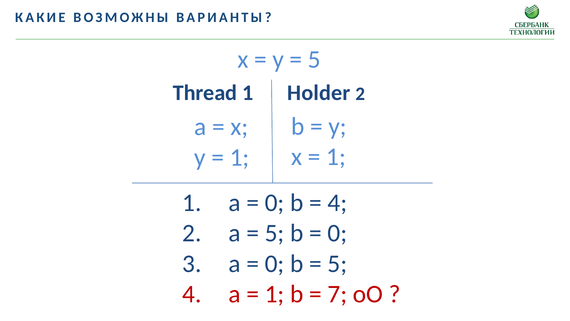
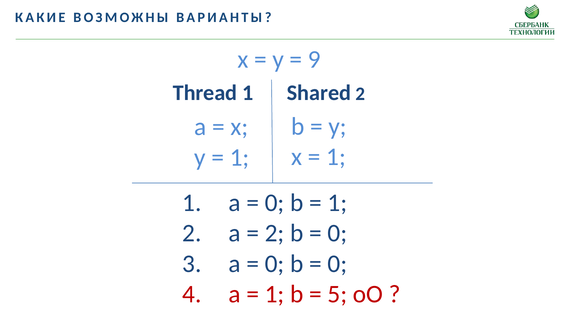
5 at (314, 59): 5 -> 9
Holder: Holder -> Shared
4 at (337, 203): 4 -> 1
5 at (275, 233): 5 -> 2
5 at (337, 263): 5 -> 0
7: 7 -> 5
